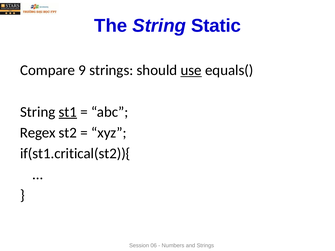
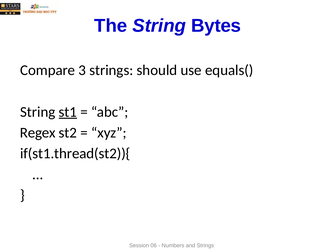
Static: Static -> Bytes
9: 9 -> 3
use underline: present -> none
if(st1.critical(st2)){: if(st1.critical(st2)){ -> if(st1.thread(st2)){
